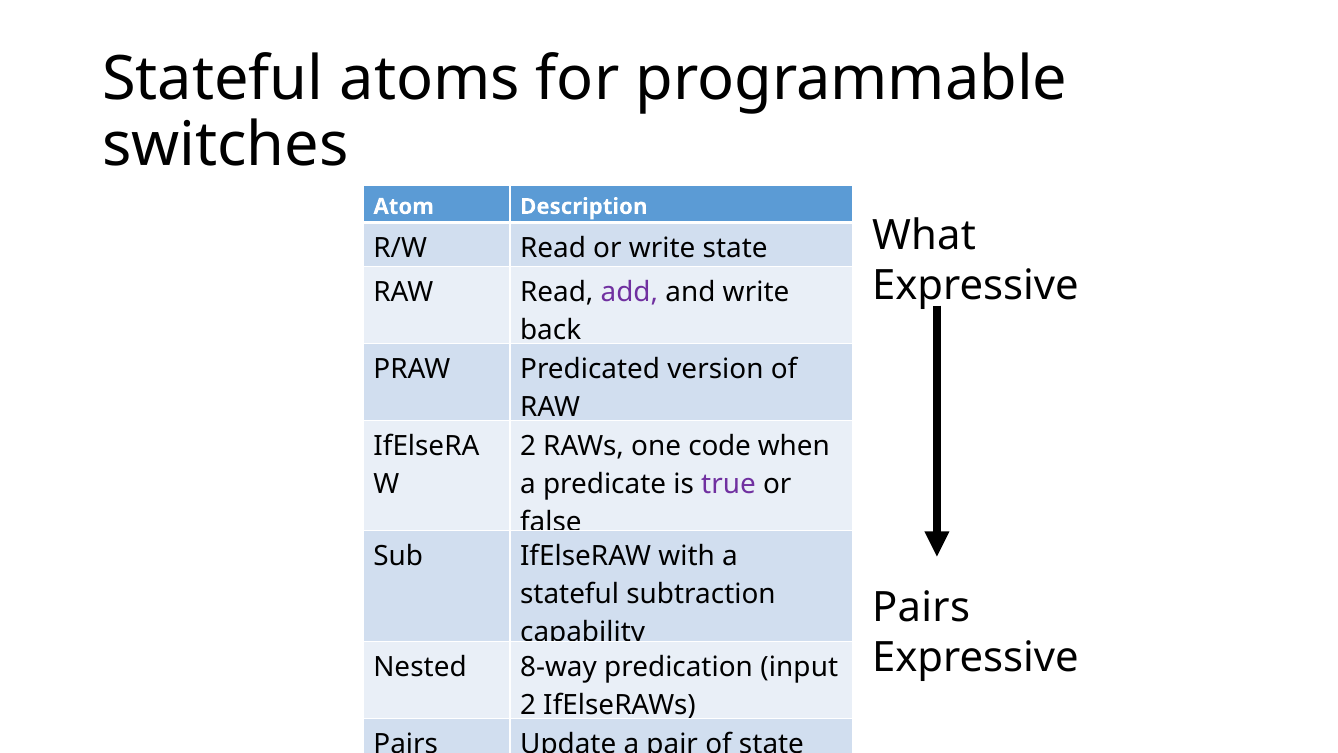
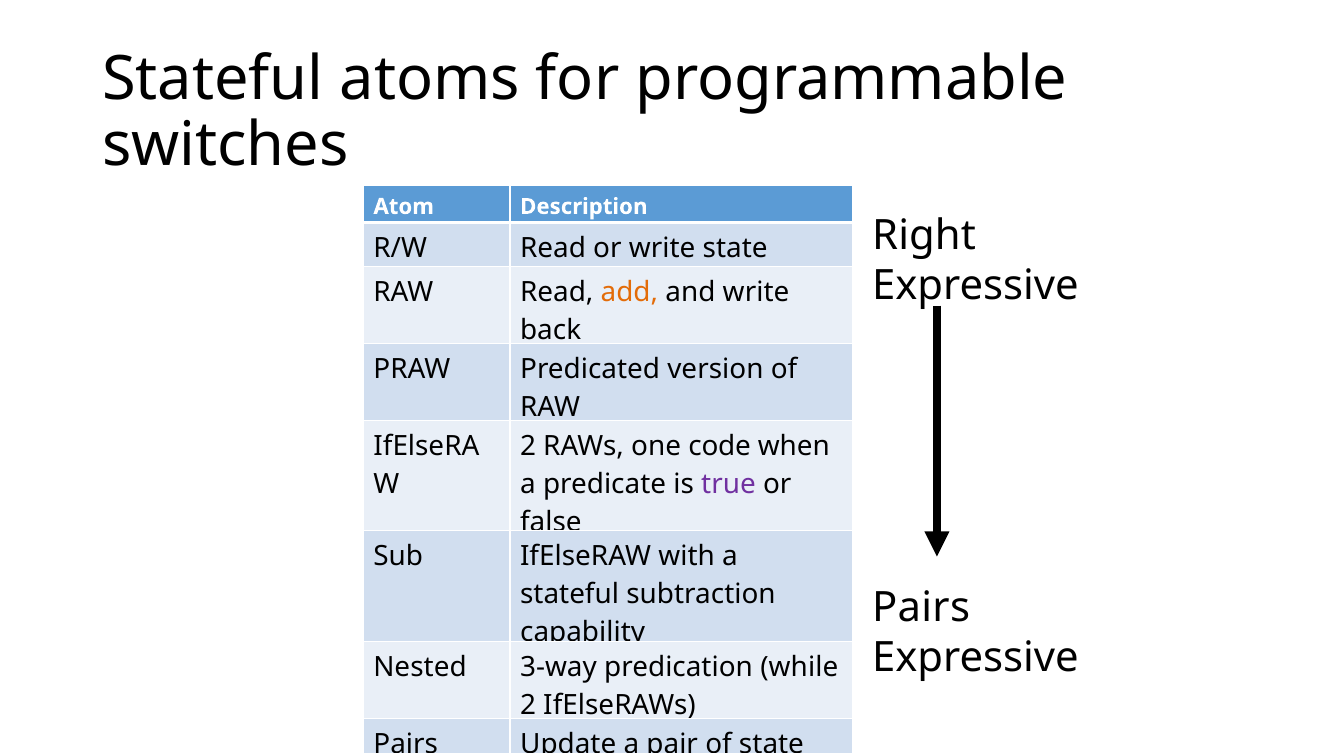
What: What -> Right
add colour: purple -> orange
8-way: 8-way -> 3-way
input: input -> while
